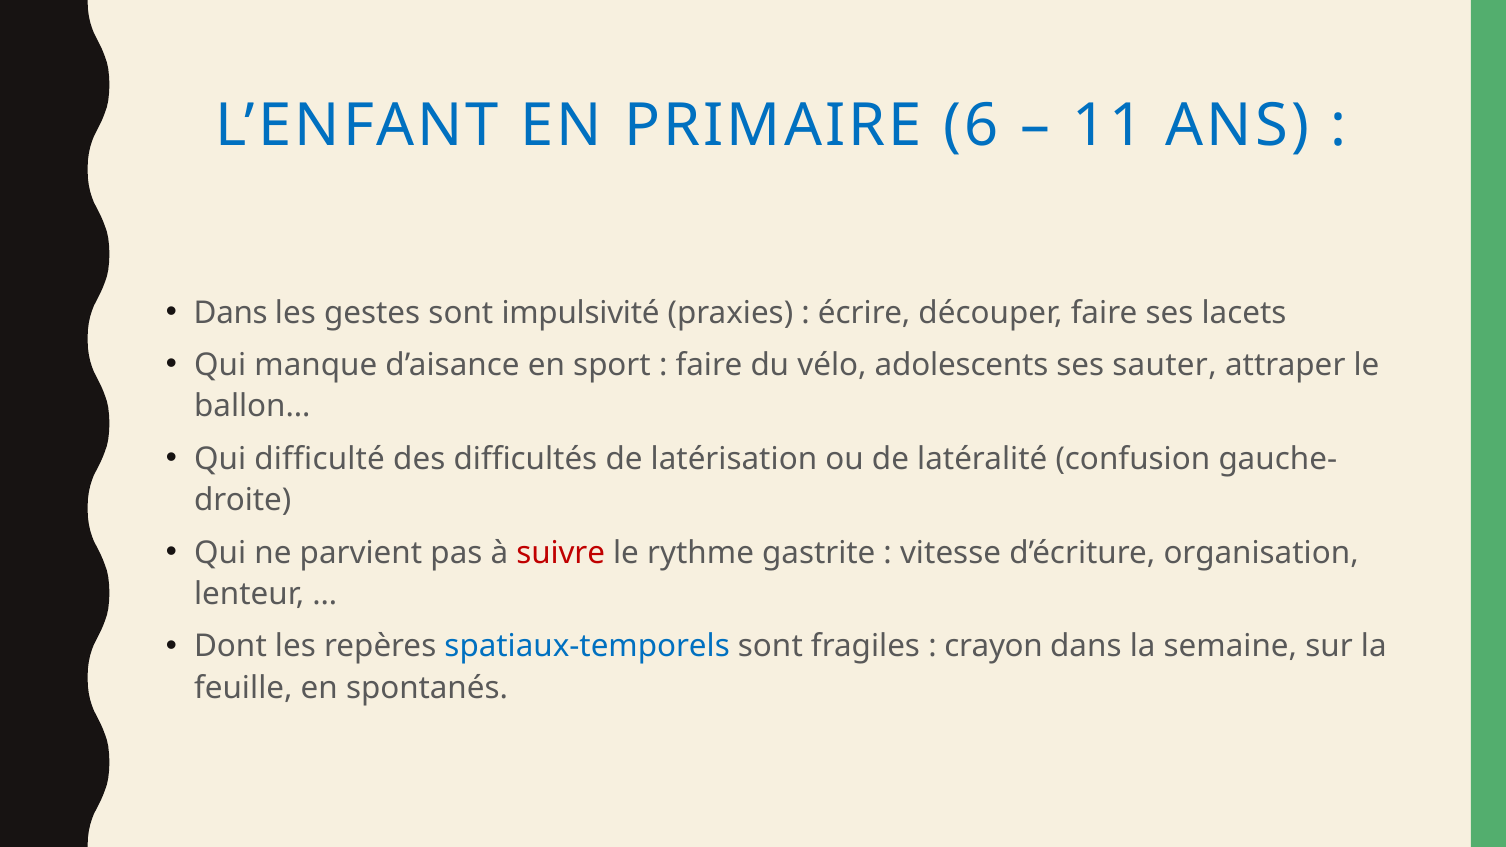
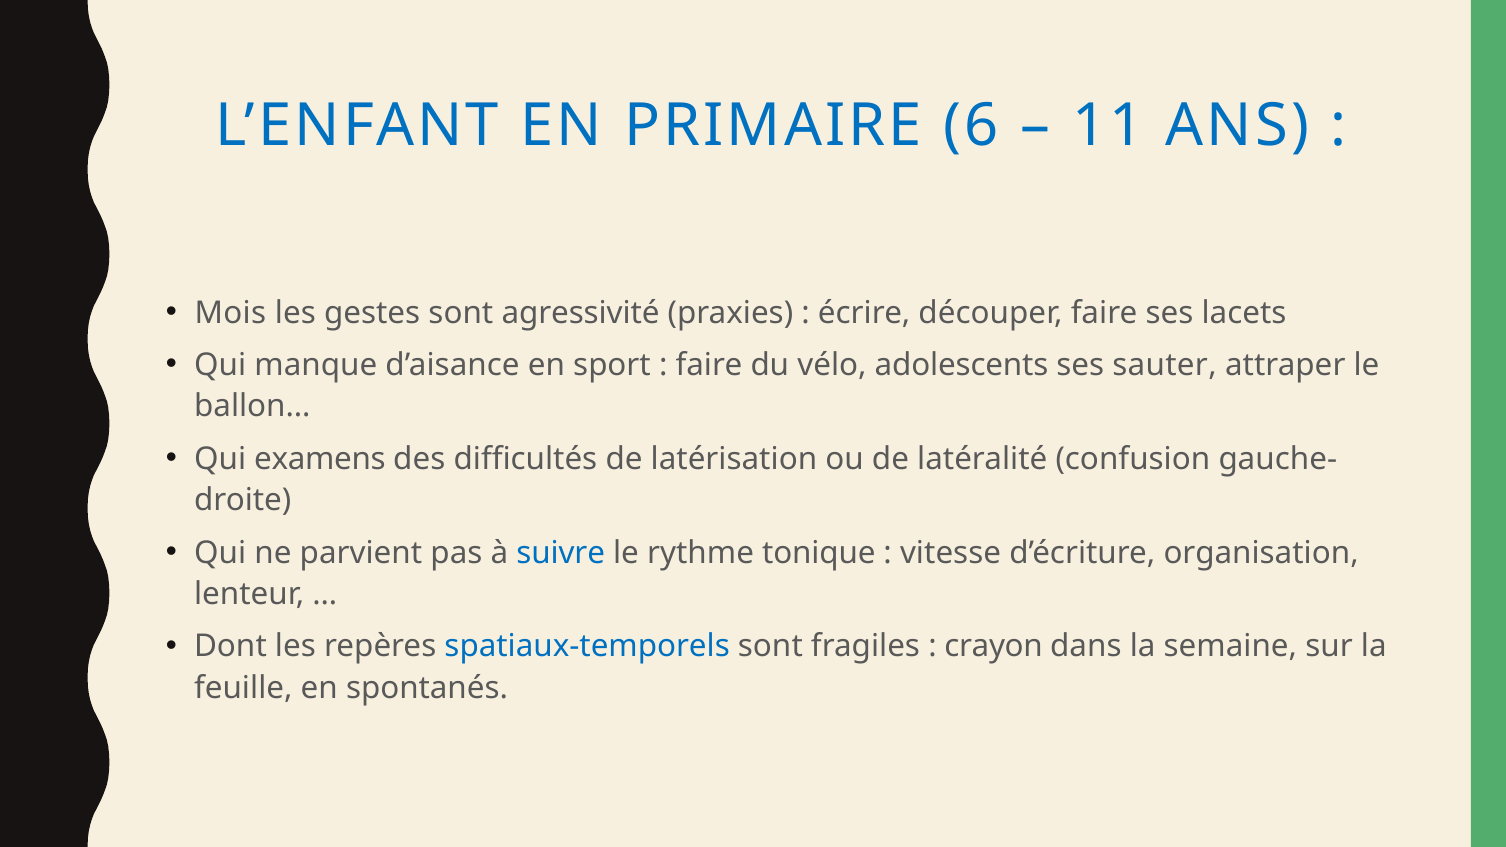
Dans at (231, 313): Dans -> Mois
impulsivité: impulsivité -> agressivité
difficulté: difficulté -> examens
suivre colour: red -> blue
gastrite: gastrite -> tonique
